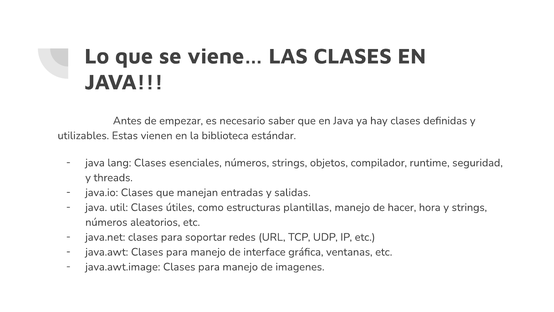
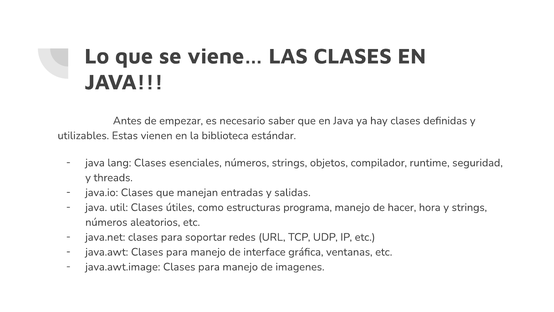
plantillas: plantillas -> programa
